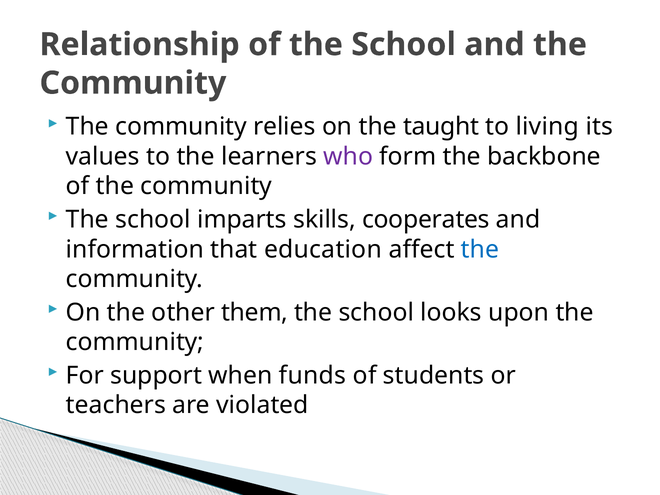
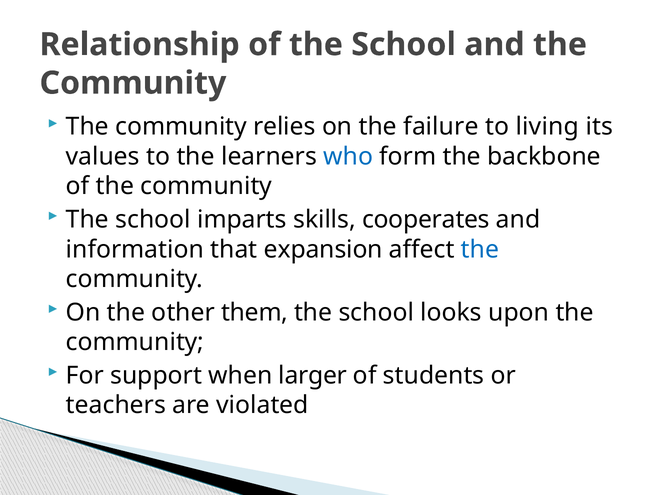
taught: taught -> failure
who colour: purple -> blue
education: education -> expansion
funds: funds -> larger
